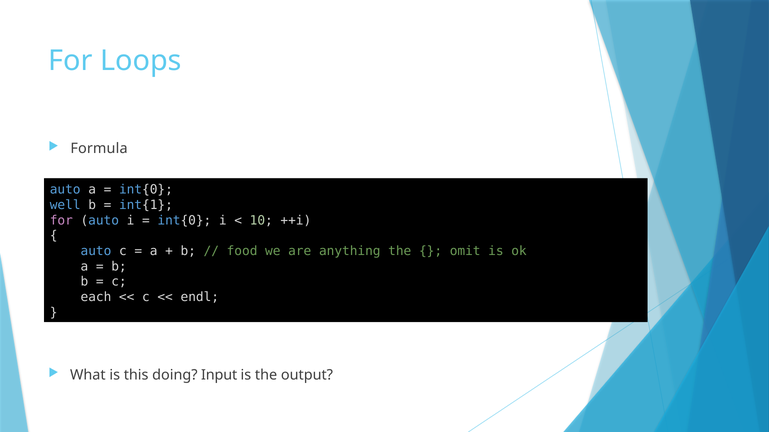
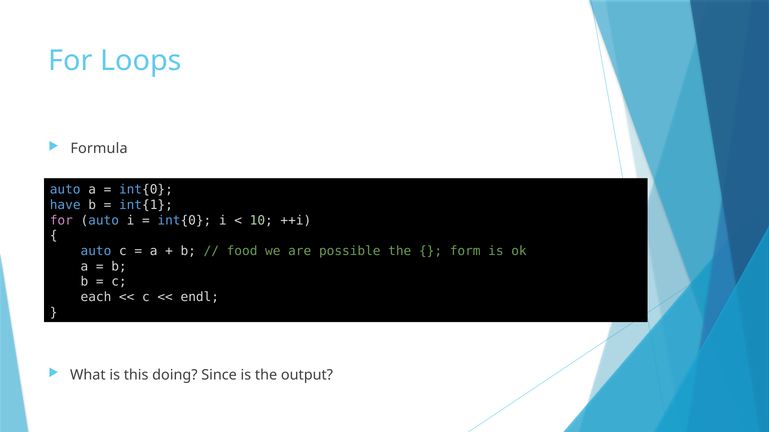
well: well -> have
anything: anything -> possible
omit: omit -> form
Input: Input -> Since
